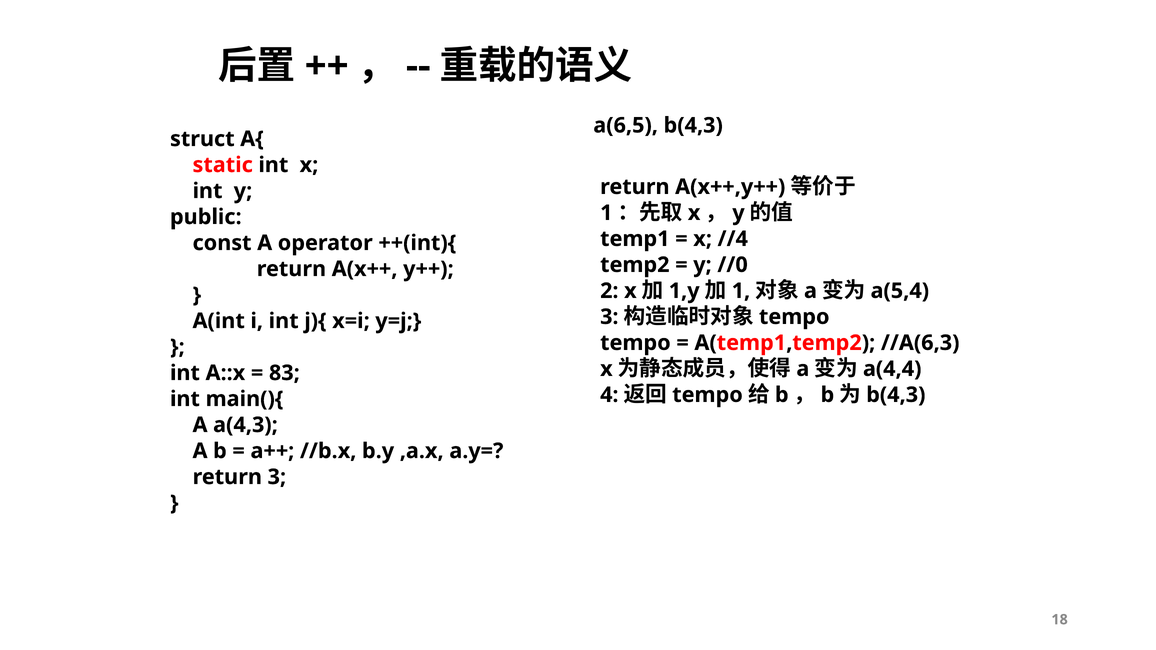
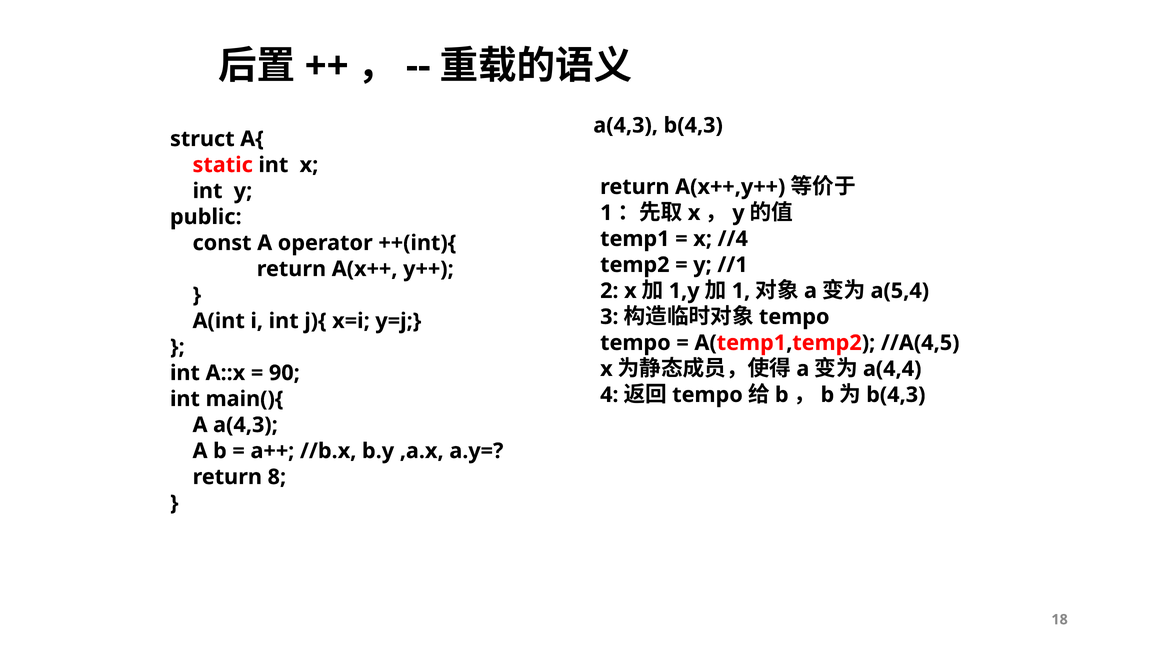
a(6,5 at (626, 125): a(6,5 -> a(4,3
//0: //0 -> //1
//A(6,3: //A(6,3 -> //A(4,5
83: 83 -> 90
return 3: 3 -> 8
